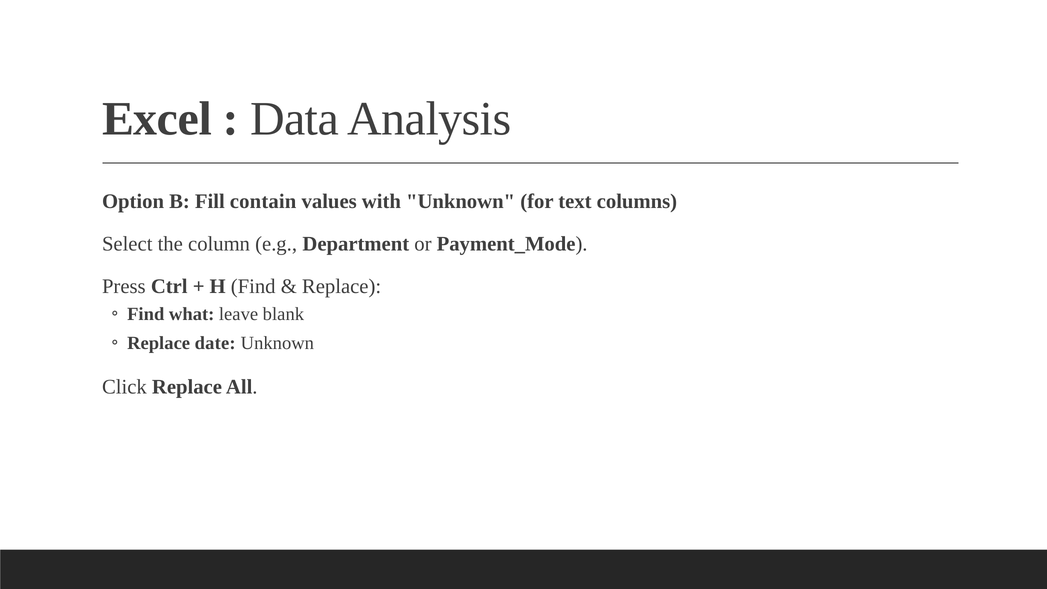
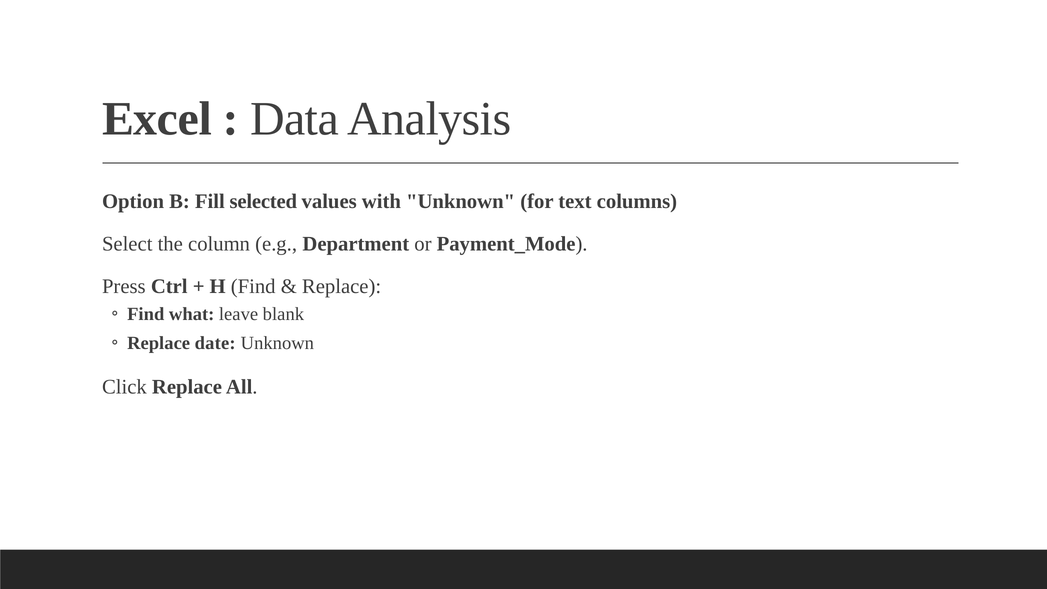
contain: contain -> selected
